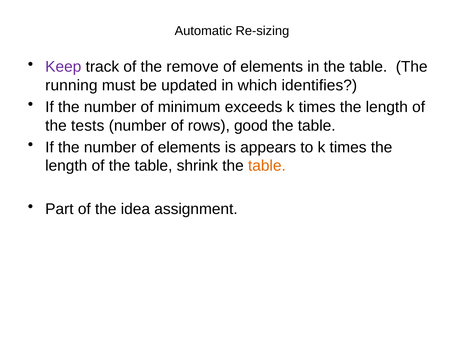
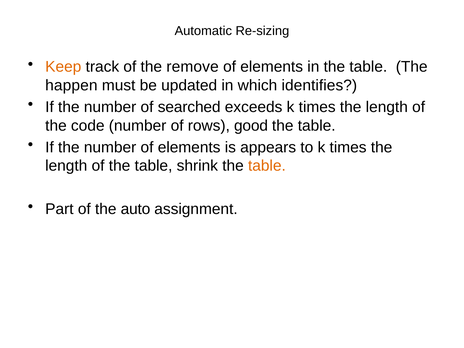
Keep colour: purple -> orange
running: running -> happen
minimum: minimum -> searched
tests: tests -> code
idea: idea -> auto
